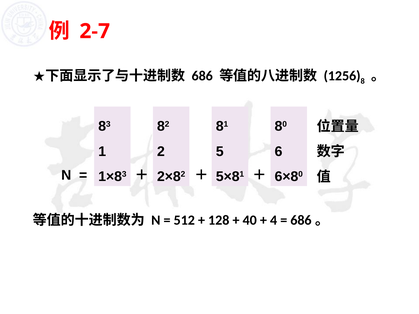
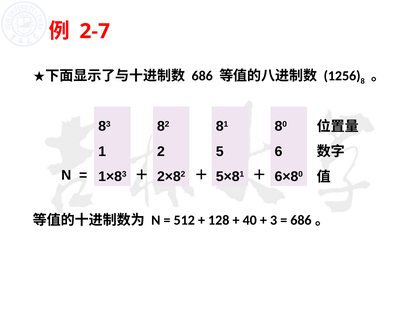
4: 4 -> 3
